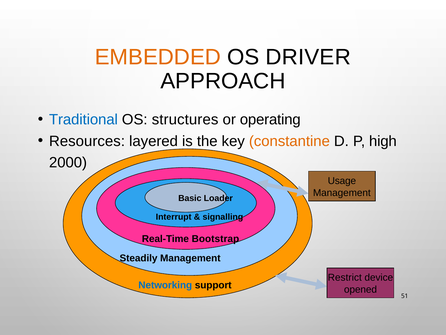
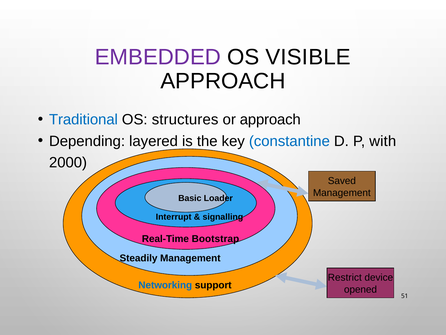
EMBEDDED colour: orange -> purple
DRIVER: DRIVER -> VISIBLE
or operating: operating -> approach
Resources: Resources -> Depending
constantine colour: orange -> blue
high: high -> with
Usage: Usage -> Saved
